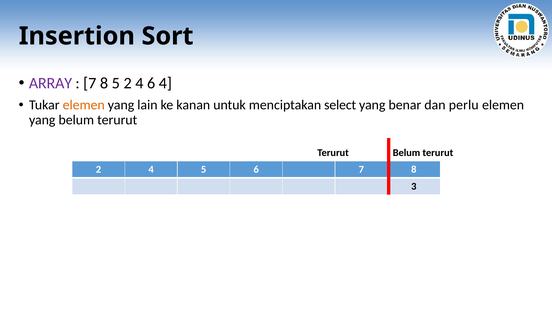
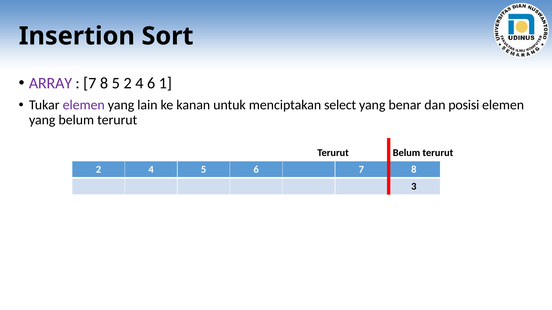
6 4: 4 -> 1
elemen at (84, 105) colour: orange -> purple
perlu: perlu -> posisi
